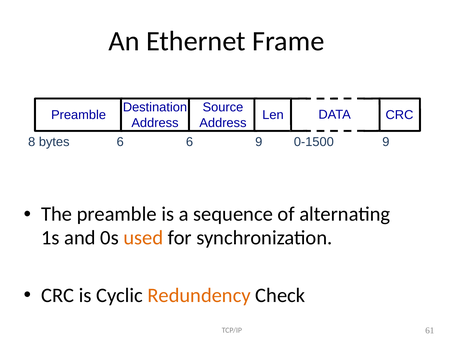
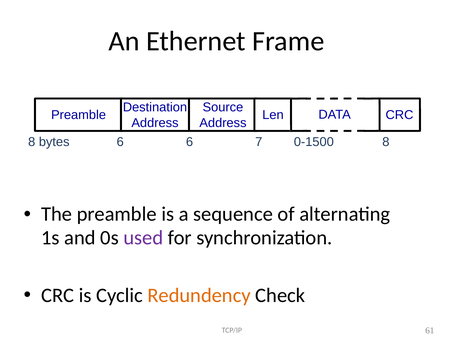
6 9: 9 -> 7
0-1500 9: 9 -> 8
used colour: orange -> purple
